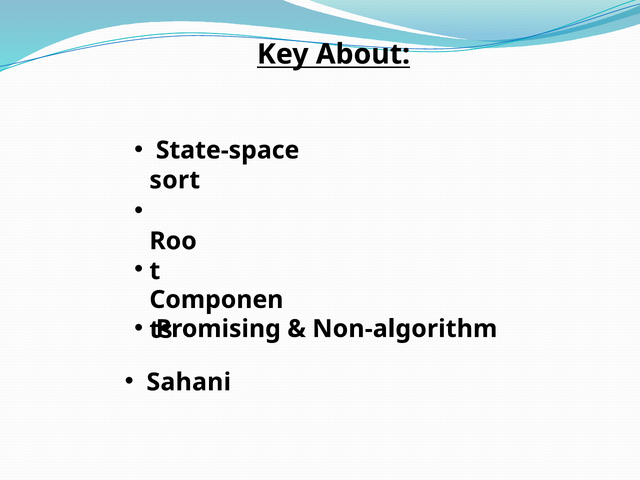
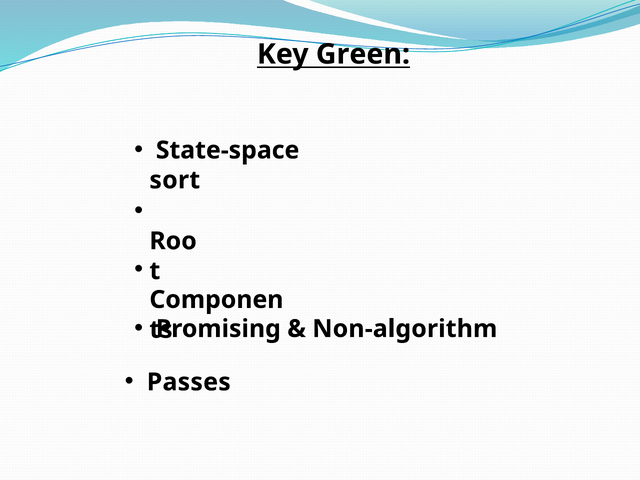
About: About -> Green
Sahani: Sahani -> Passes
